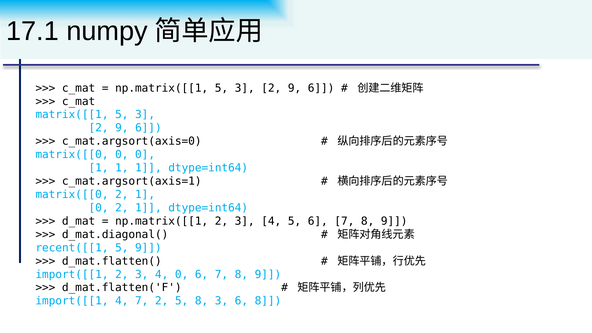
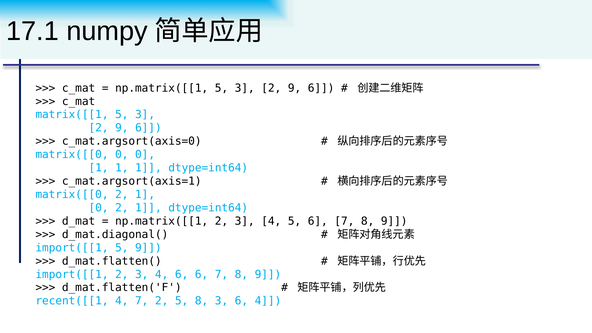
recent([[1 at (72, 248): recent([[1 -> import([[1
4 0: 0 -> 6
import([[1 at (72, 301): import([[1 -> recent([[1
6 8: 8 -> 4
